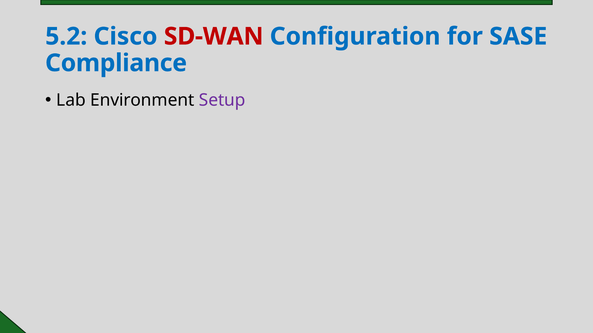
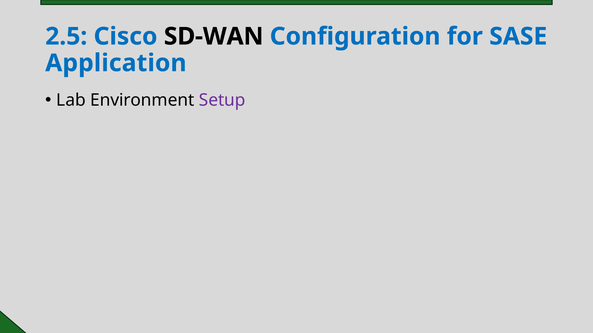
5.2: 5.2 -> 2.5
SD-WAN colour: red -> black
Compliance: Compliance -> Application
